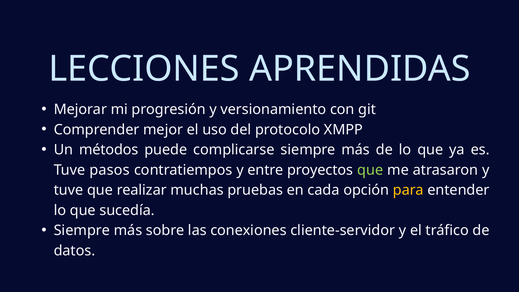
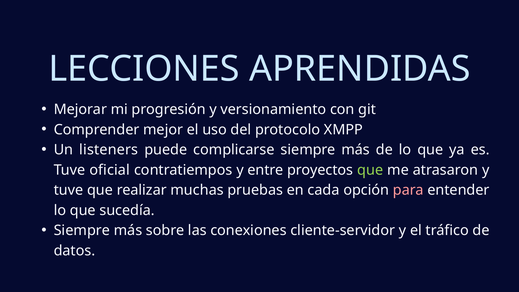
métodos: métodos -> listeners
pasos: pasos -> oficial
para colour: yellow -> pink
